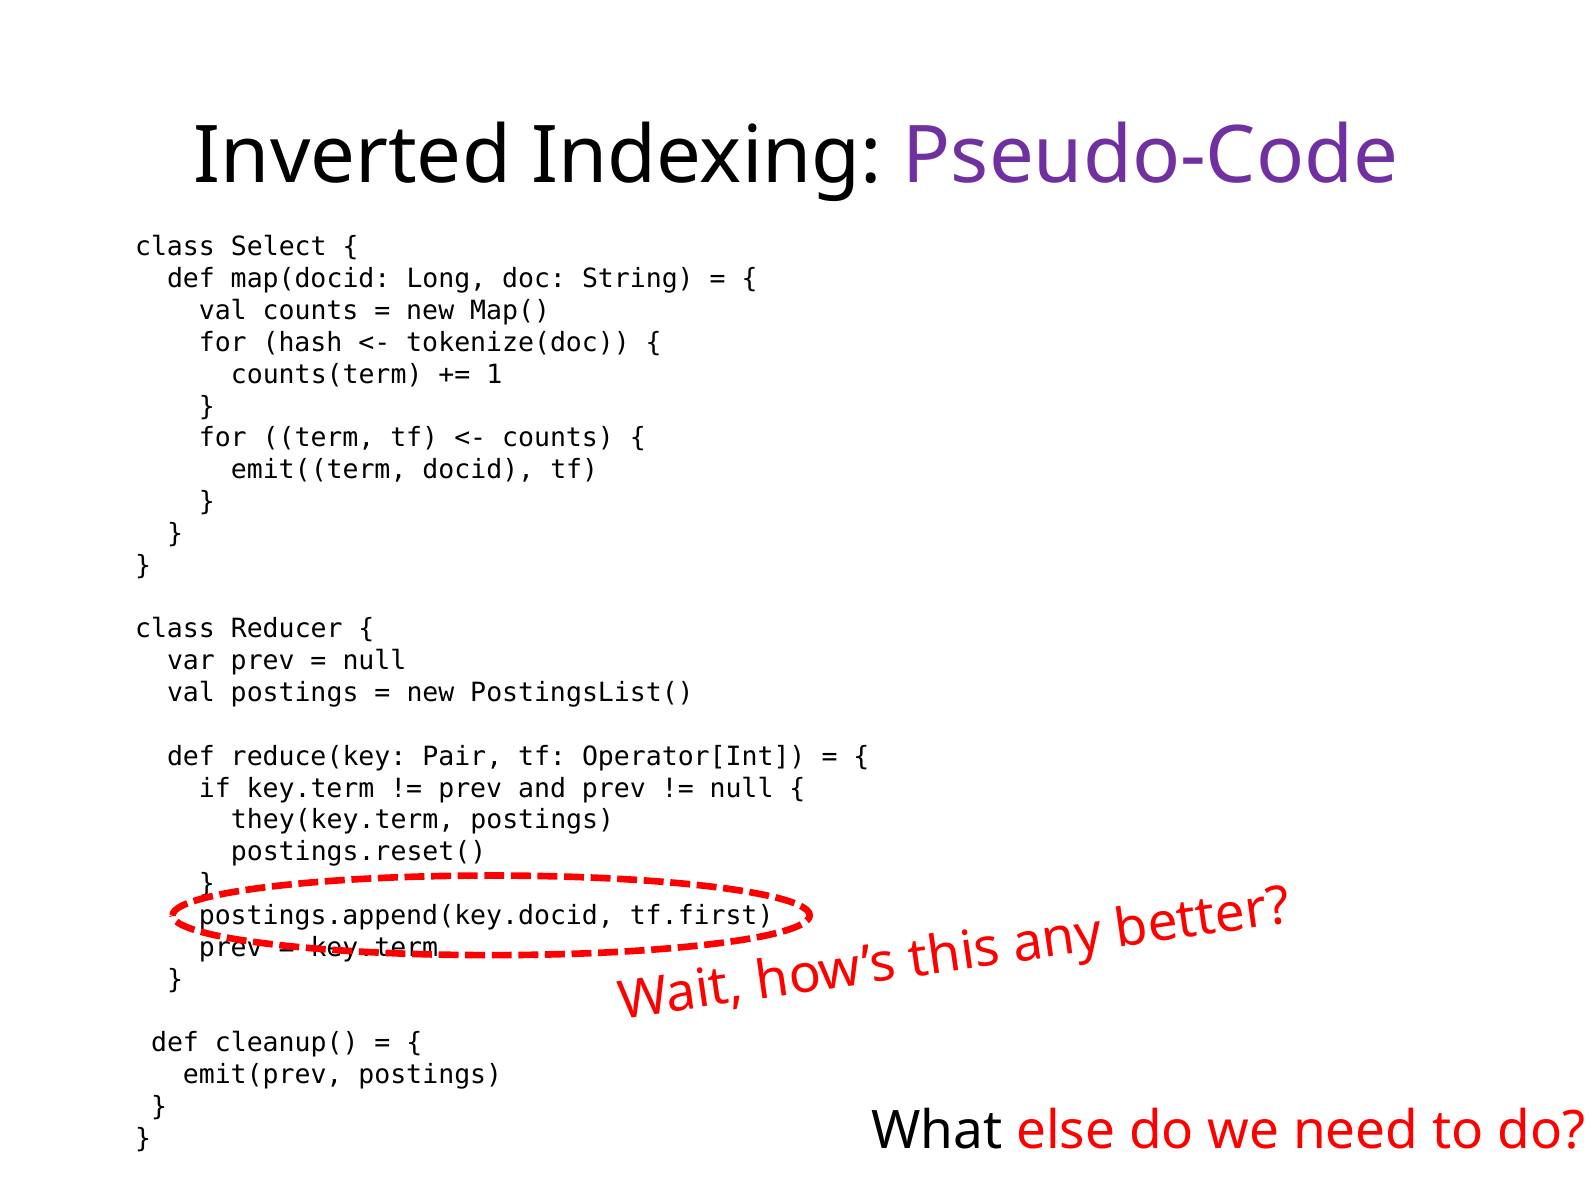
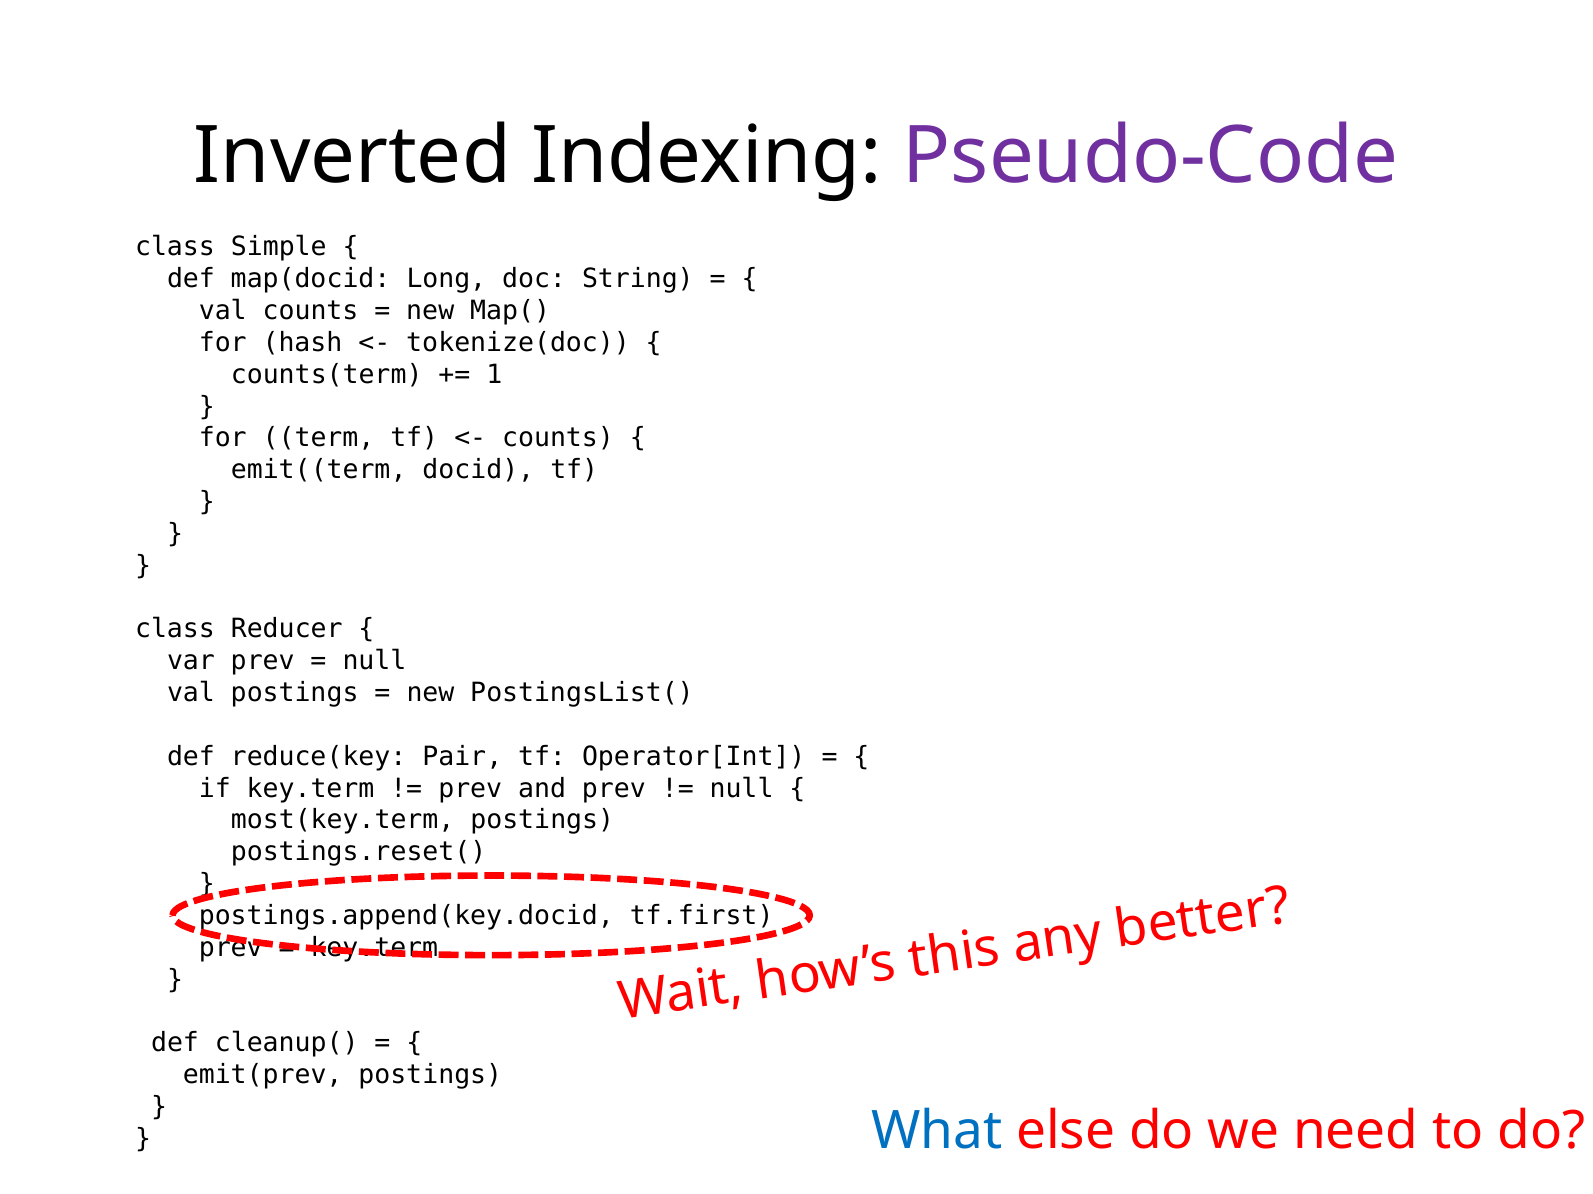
Select: Select -> Simple
they(key.term: they(key.term -> most(key.term
What colour: black -> blue
